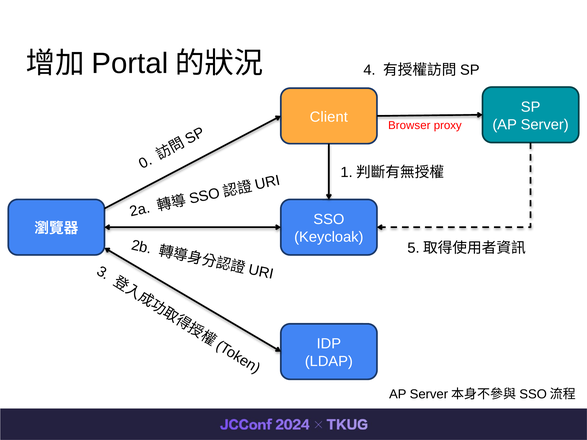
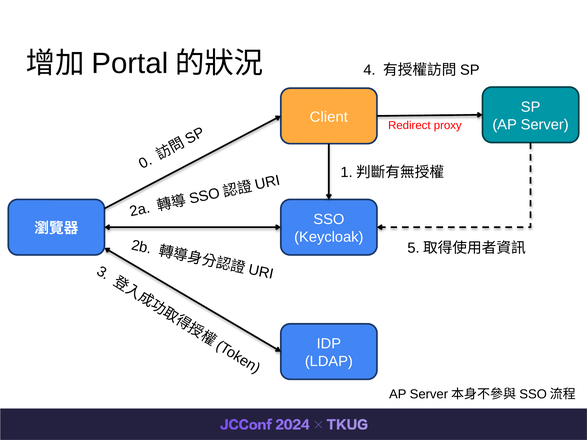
Browser: Browser -> Redirect
